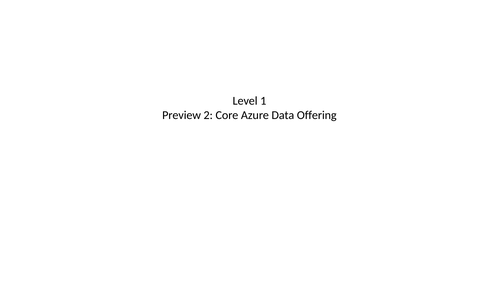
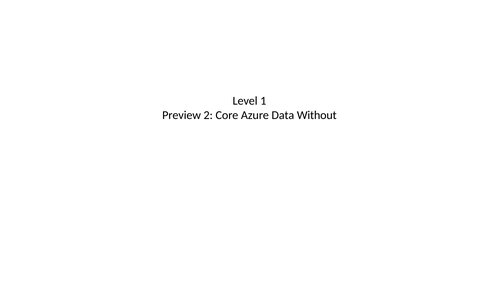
Offering: Offering -> Without
